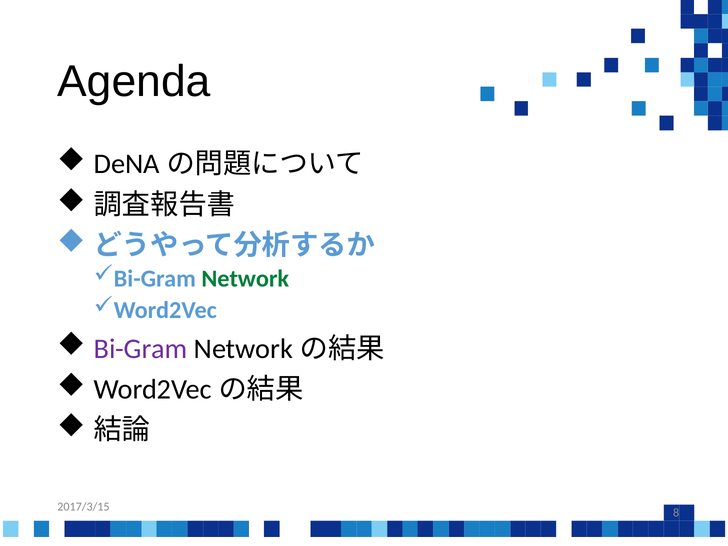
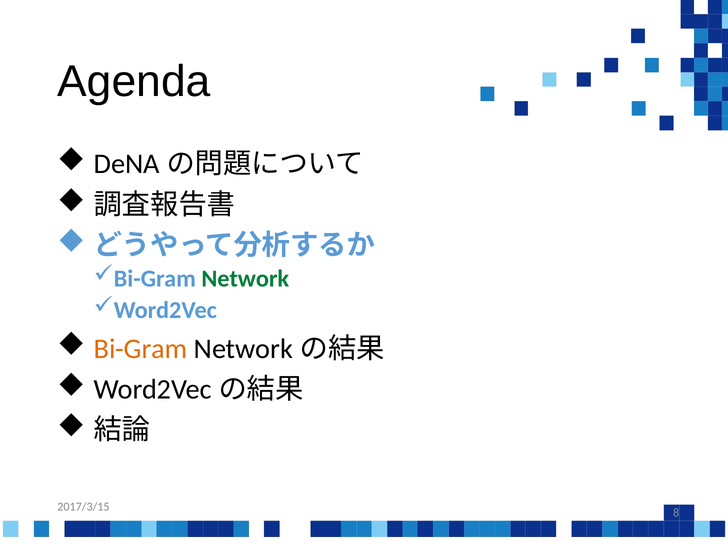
Bi-Gram at (141, 349) colour: purple -> orange
